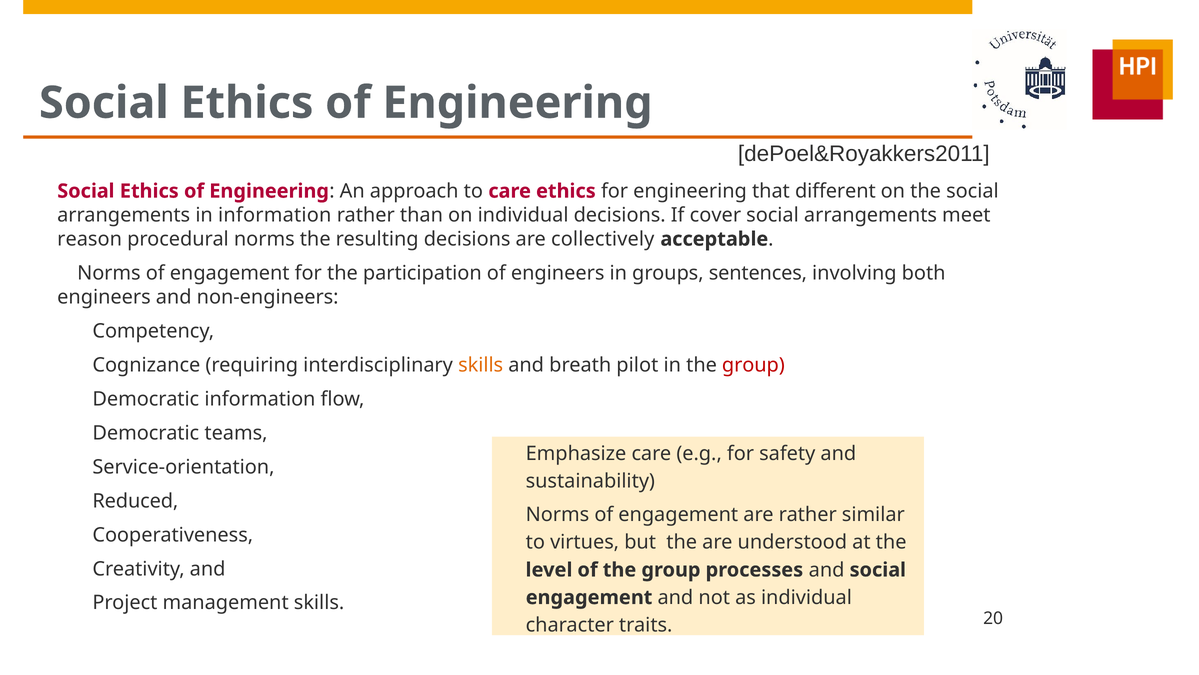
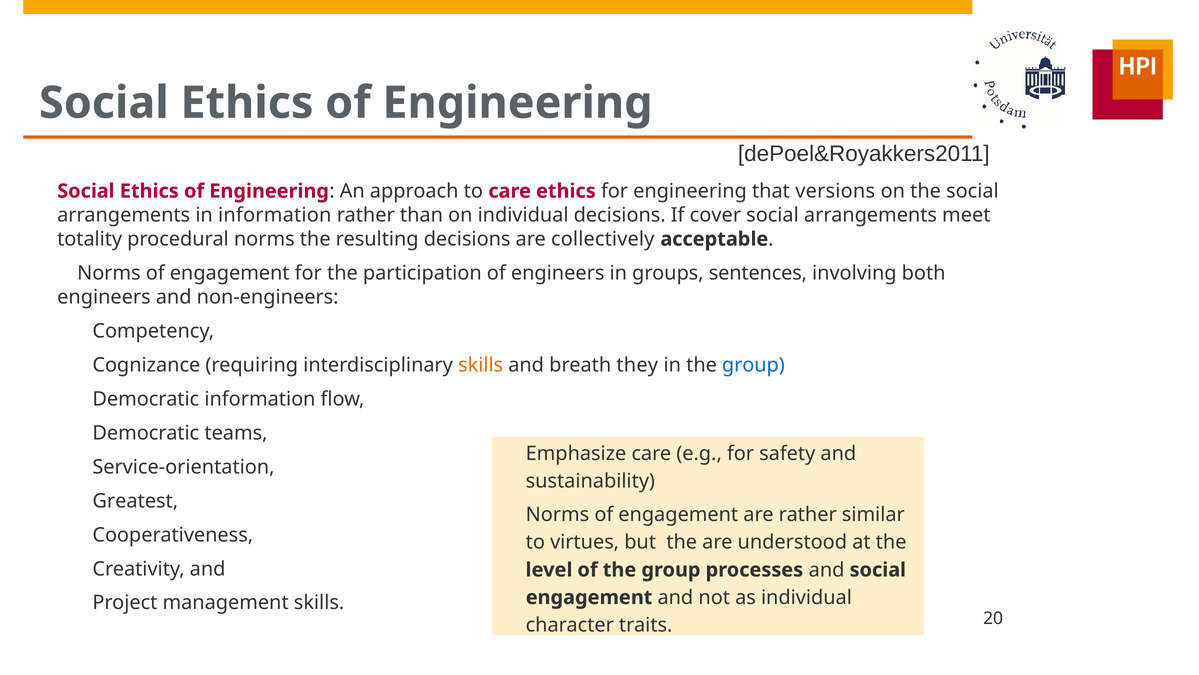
different: different -> versions
reason: reason -> totality
pilot: pilot -> they
group at (753, 365) colour: red -> blue
Reduced: Reduced -> Greatest
